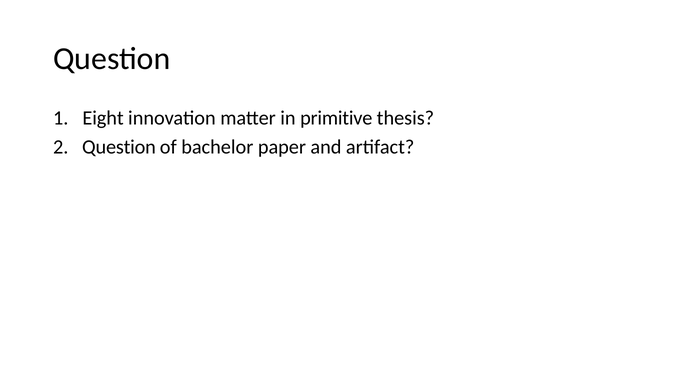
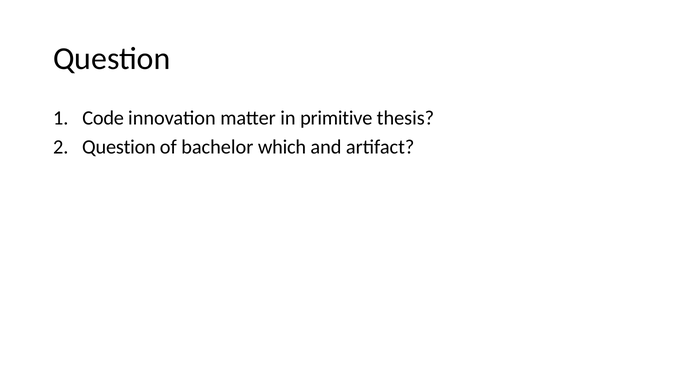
Eight: Eight -> Code
paper: paper -> which
